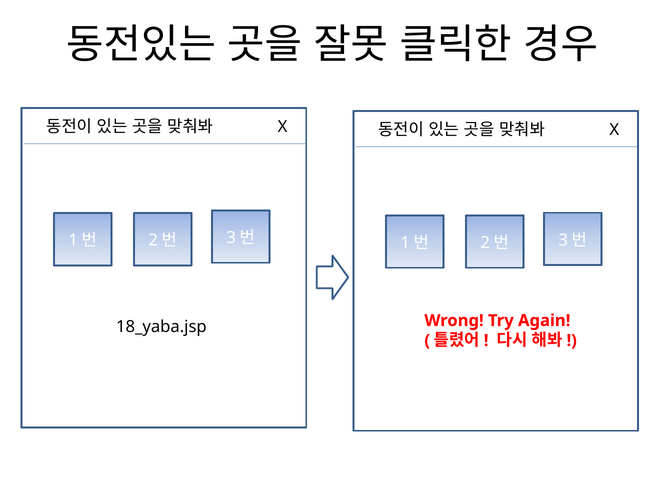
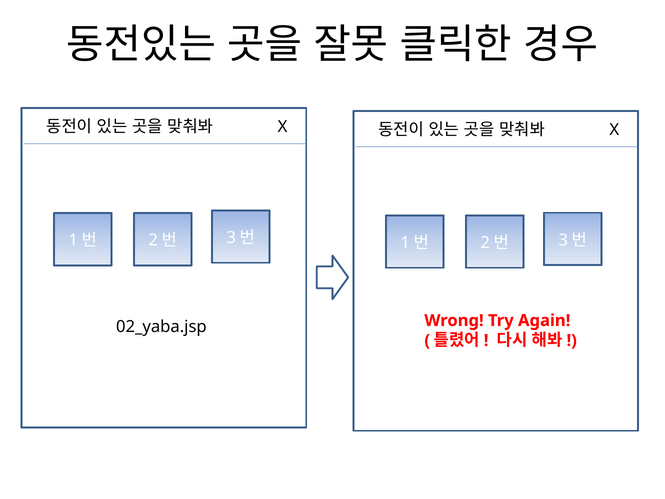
18_yaba.jsp: 18_yaba.jsp -> 02_yaba.jsp
